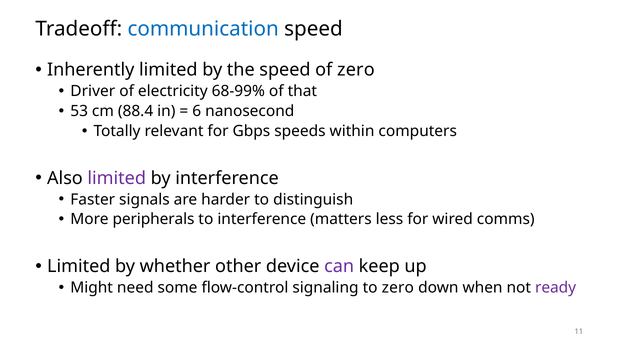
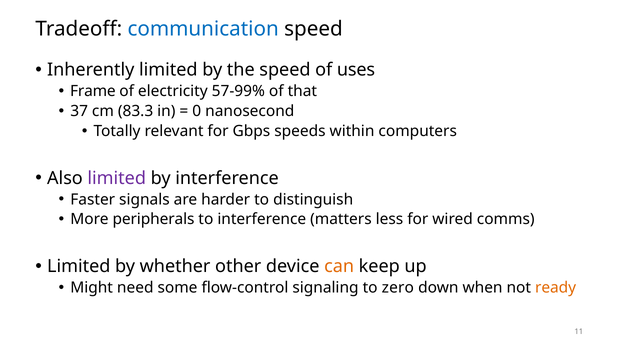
of zero: zero -> uses
Driver: Driver -> Frame
68-99%: 68-99% -> 57-99%
53: 53 -> 37
88.4: 88.4 -> 83.3
6: 6 -> 0
can colour: purple -> orange
ready colour: purple -> orange
